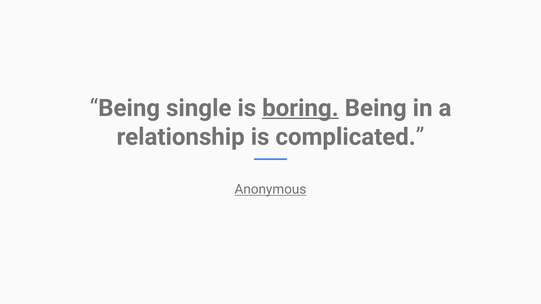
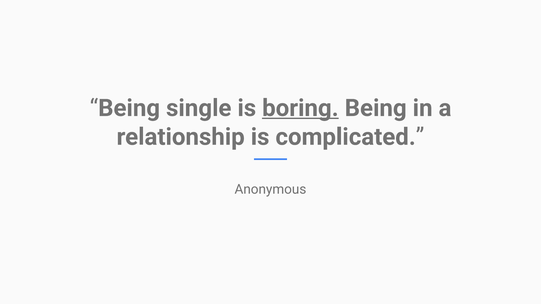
Anonymous underline: present -> none
